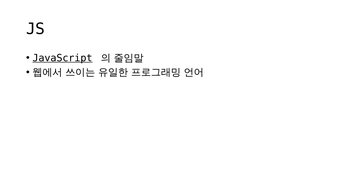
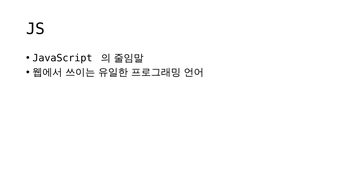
JavaScript underline: present -> none
